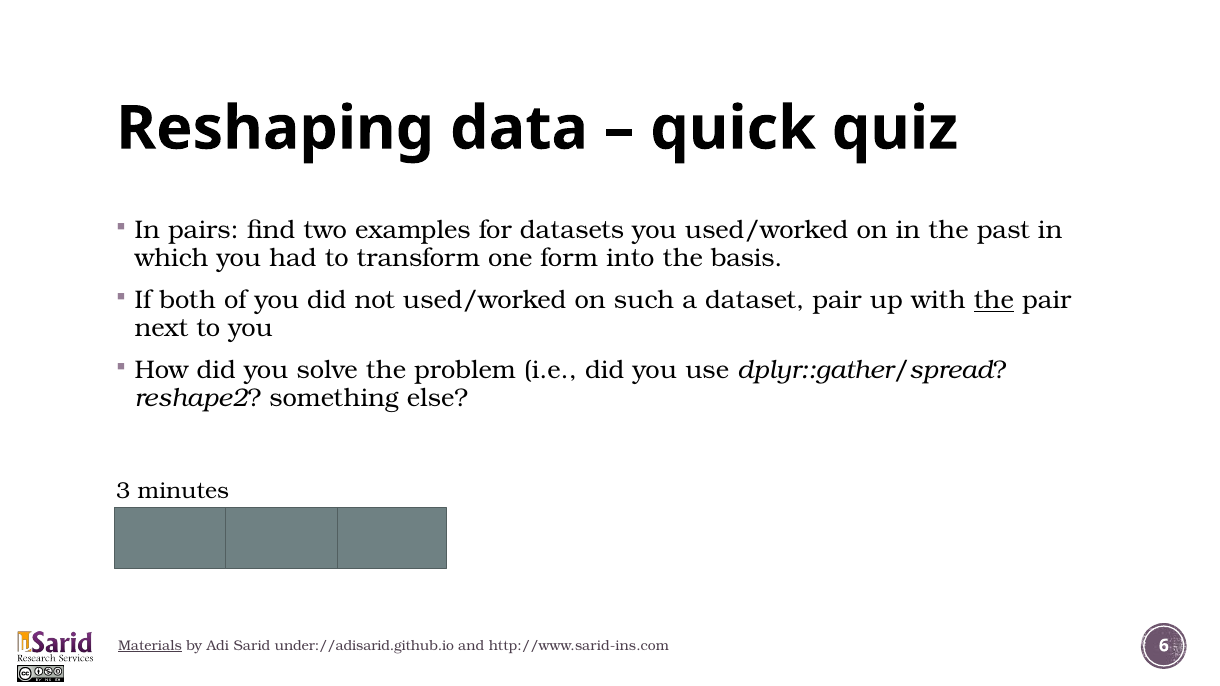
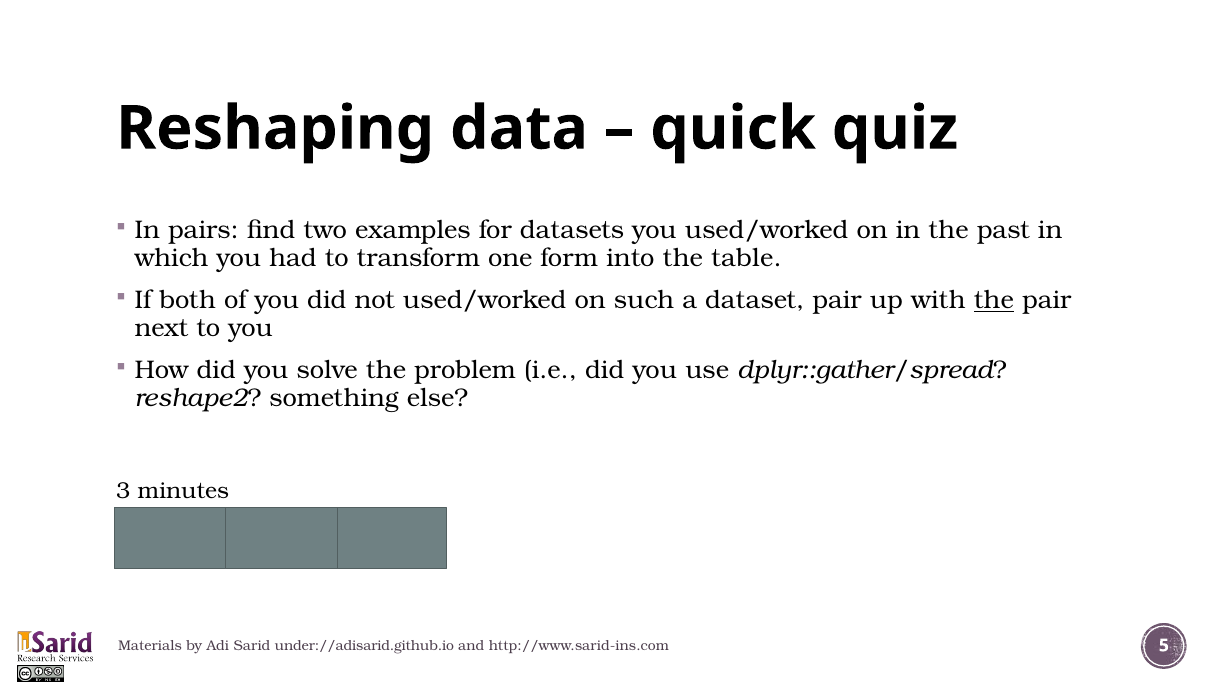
basis: basis -> table
Materials underline: present -> none
6: 6 -> 5
